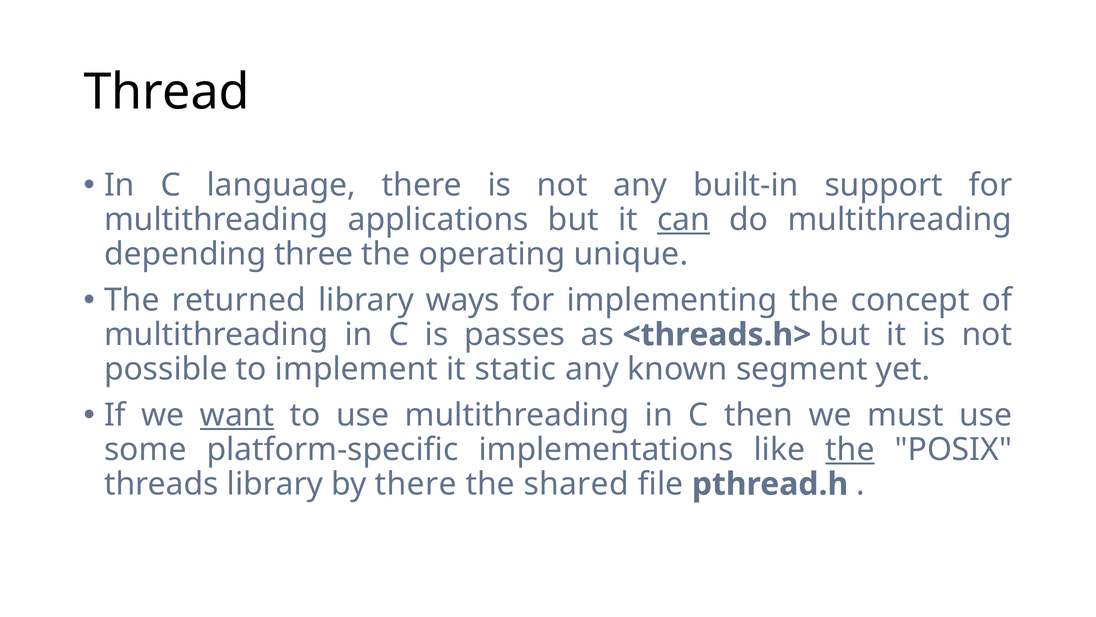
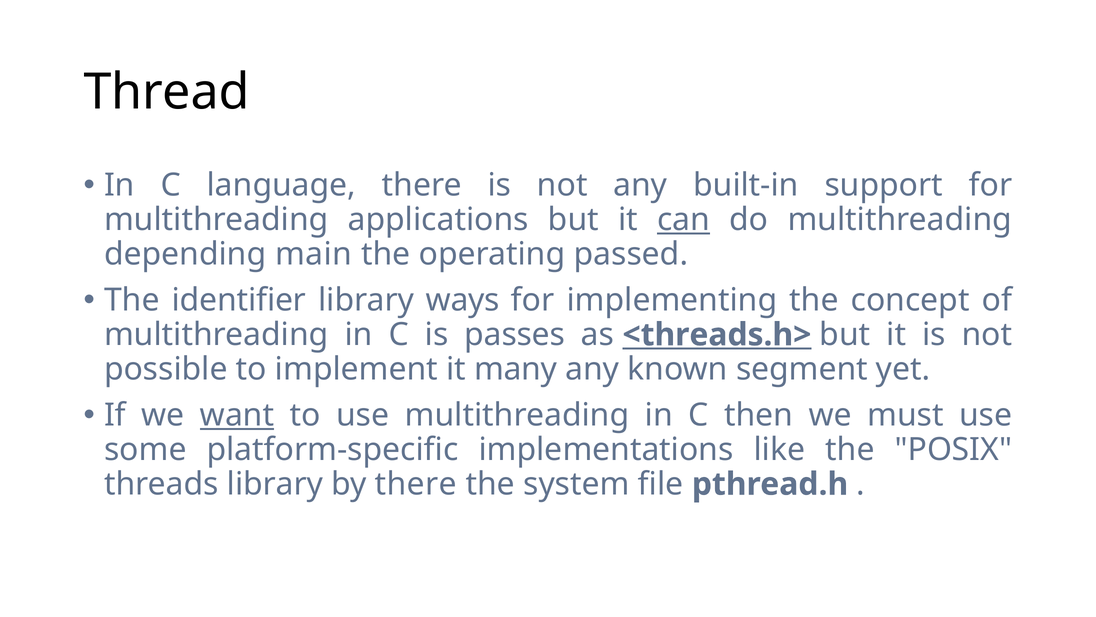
three: three -> main
unique: unique -> passed
returned: returned -> identifier
<threads.h> underline: none -> present
static: static -> many
the at (850, 449) underline: present -> none
shared: shared -> system
